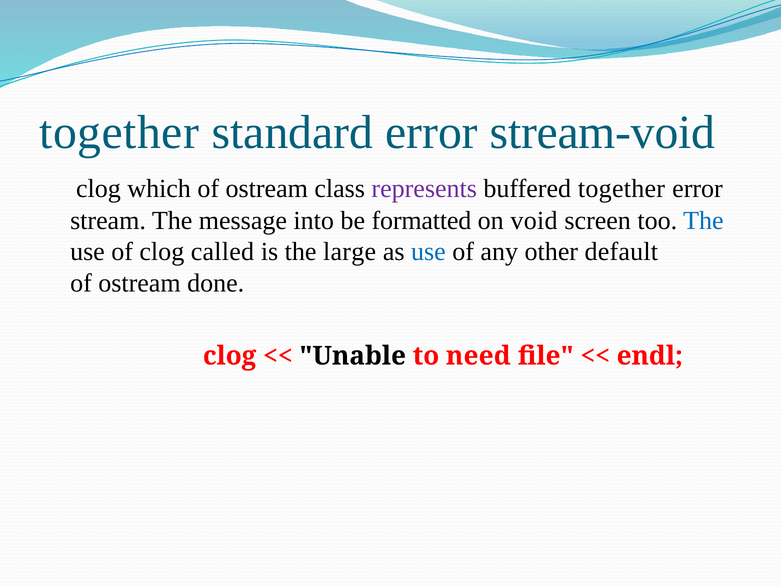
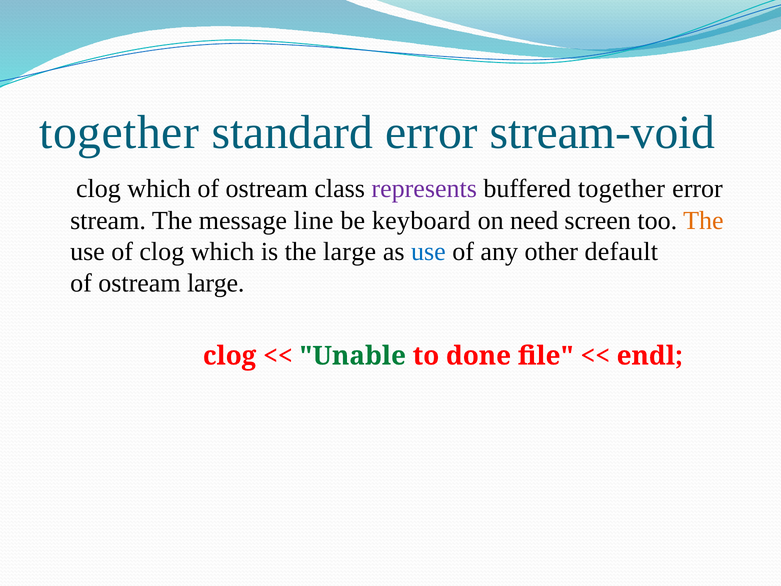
into: into -> line
formatted: formatted -> keyboard
void: void -> need
The at (703, 220) colour: blue -> orange
of clog called: called -> which
ostream done: done -> large
Unable colour: black -> green
need: need -> done
